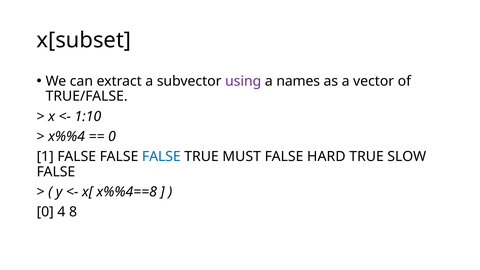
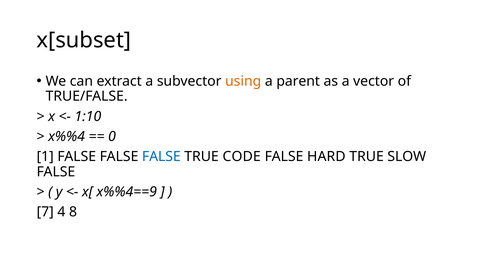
using colour: purple -> orange
names: names -> parent
MUST: MUST -> CODE
x%%4==8: x%%4==8 -> x%%4==9
0 at (45, 212): 0 -> 7
